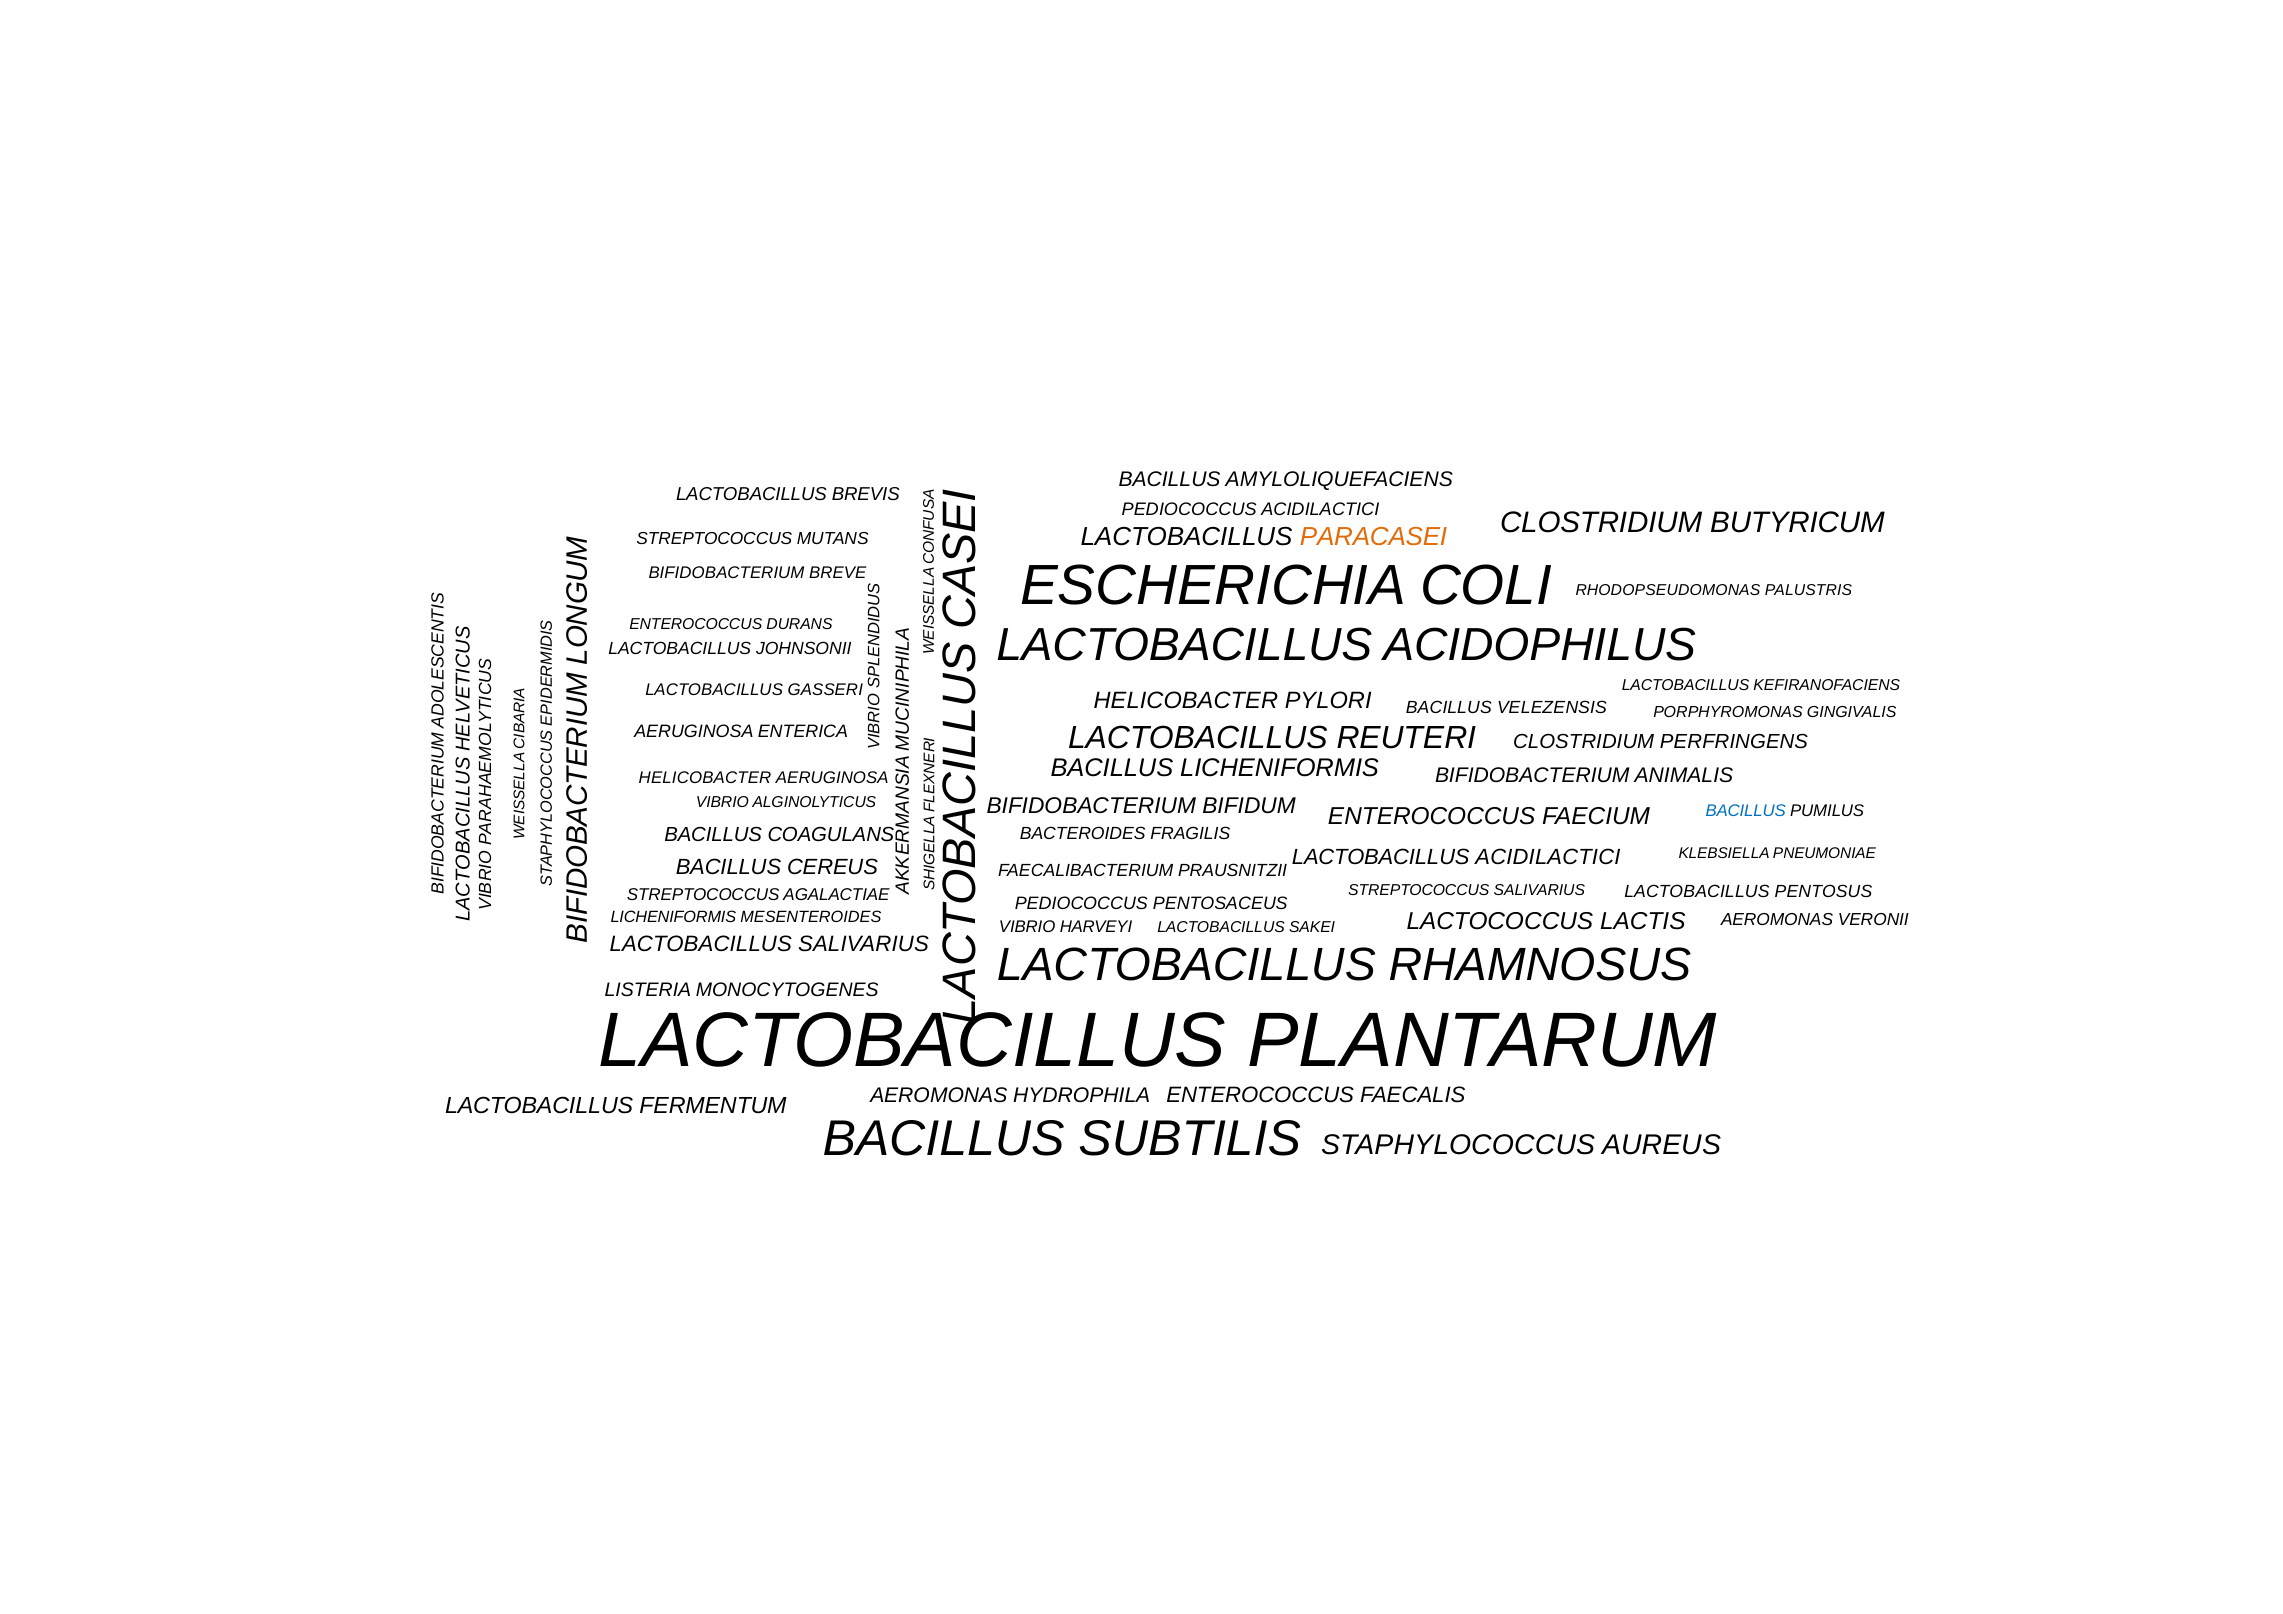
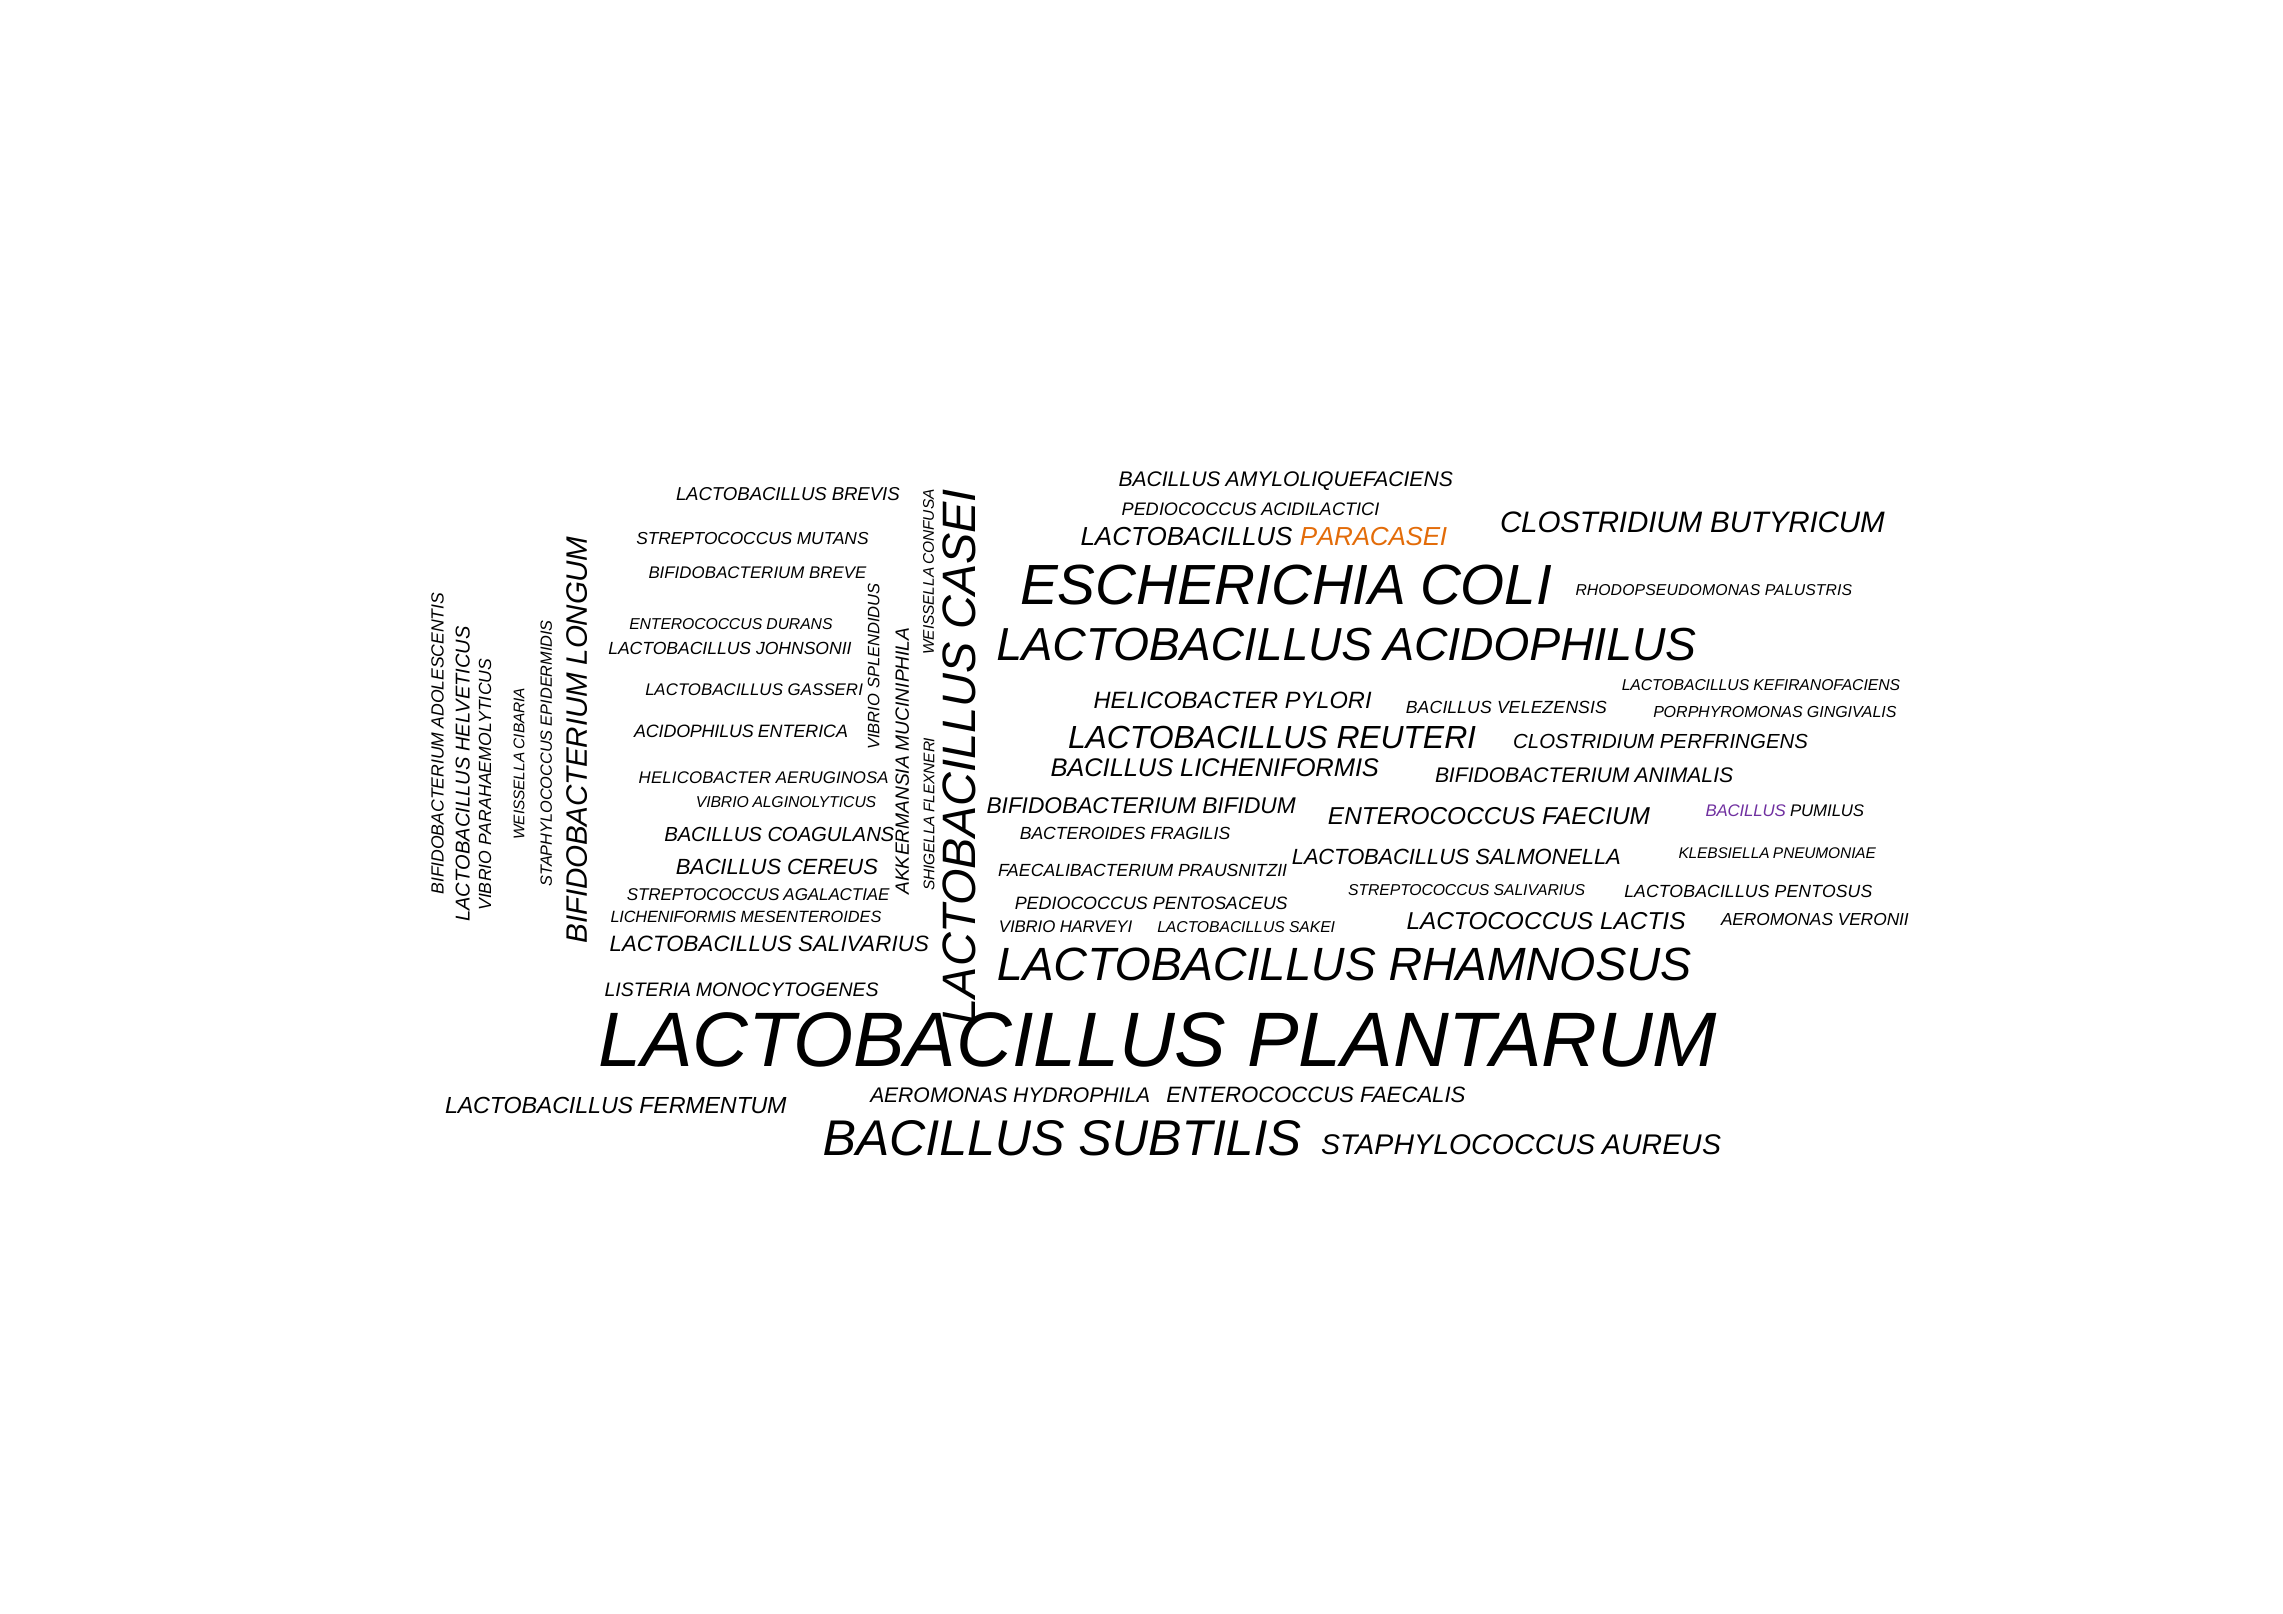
AERUGINOSA at (694, 731): AERUGINOSA -> ACIDOPHILUS
BACILLUS at (1746, 811) colour: blue -> purple
LACTOBACILLUS ACIDILACTICI: ACIDILACTICI -> SALMONELLA
